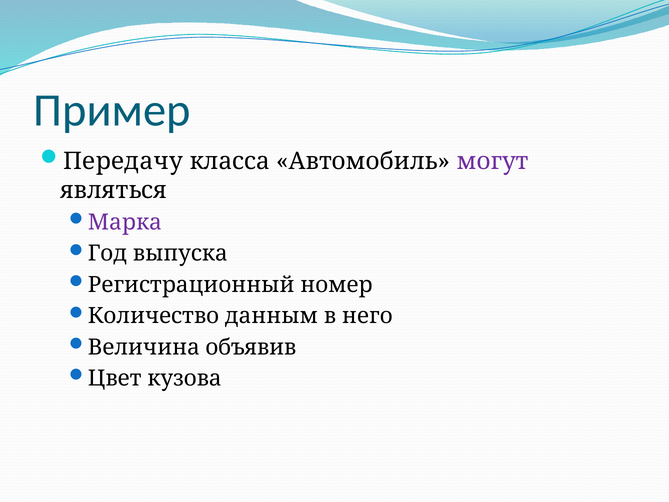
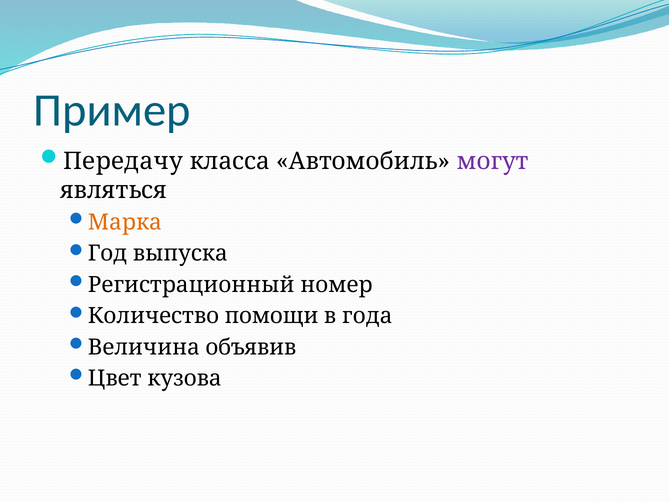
Марка colour: purple -> orange
данным: данным -> помощи
него: него -> года
